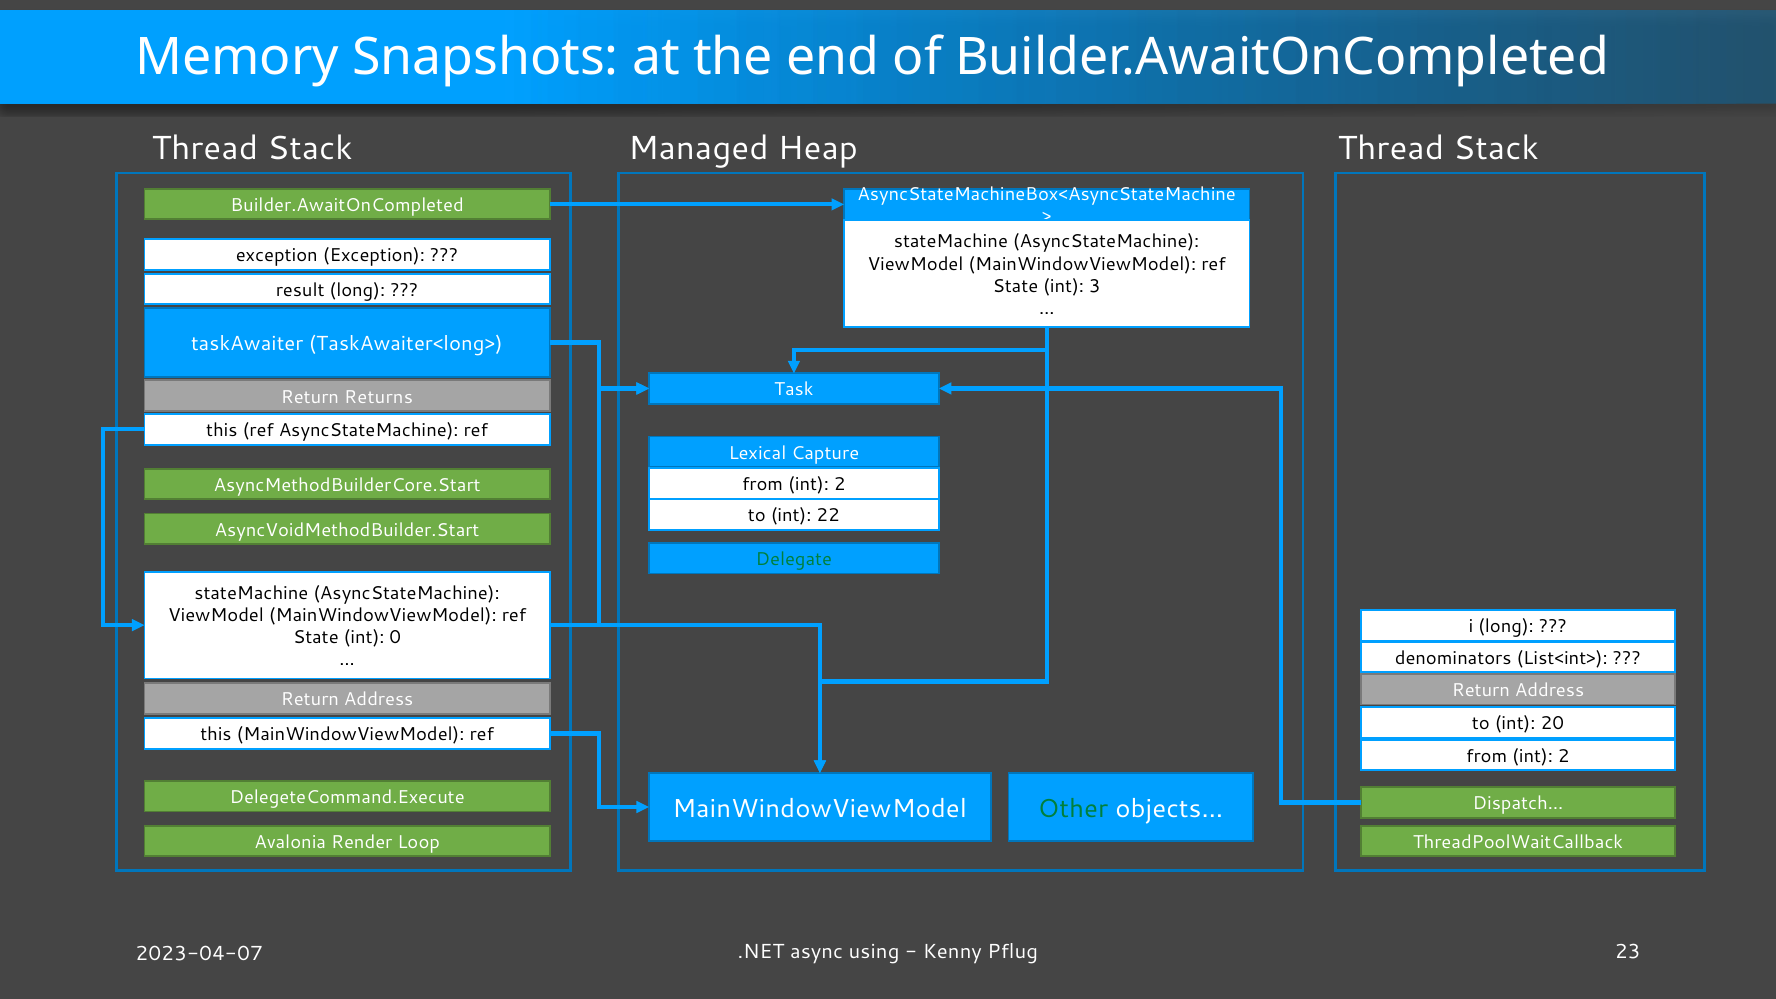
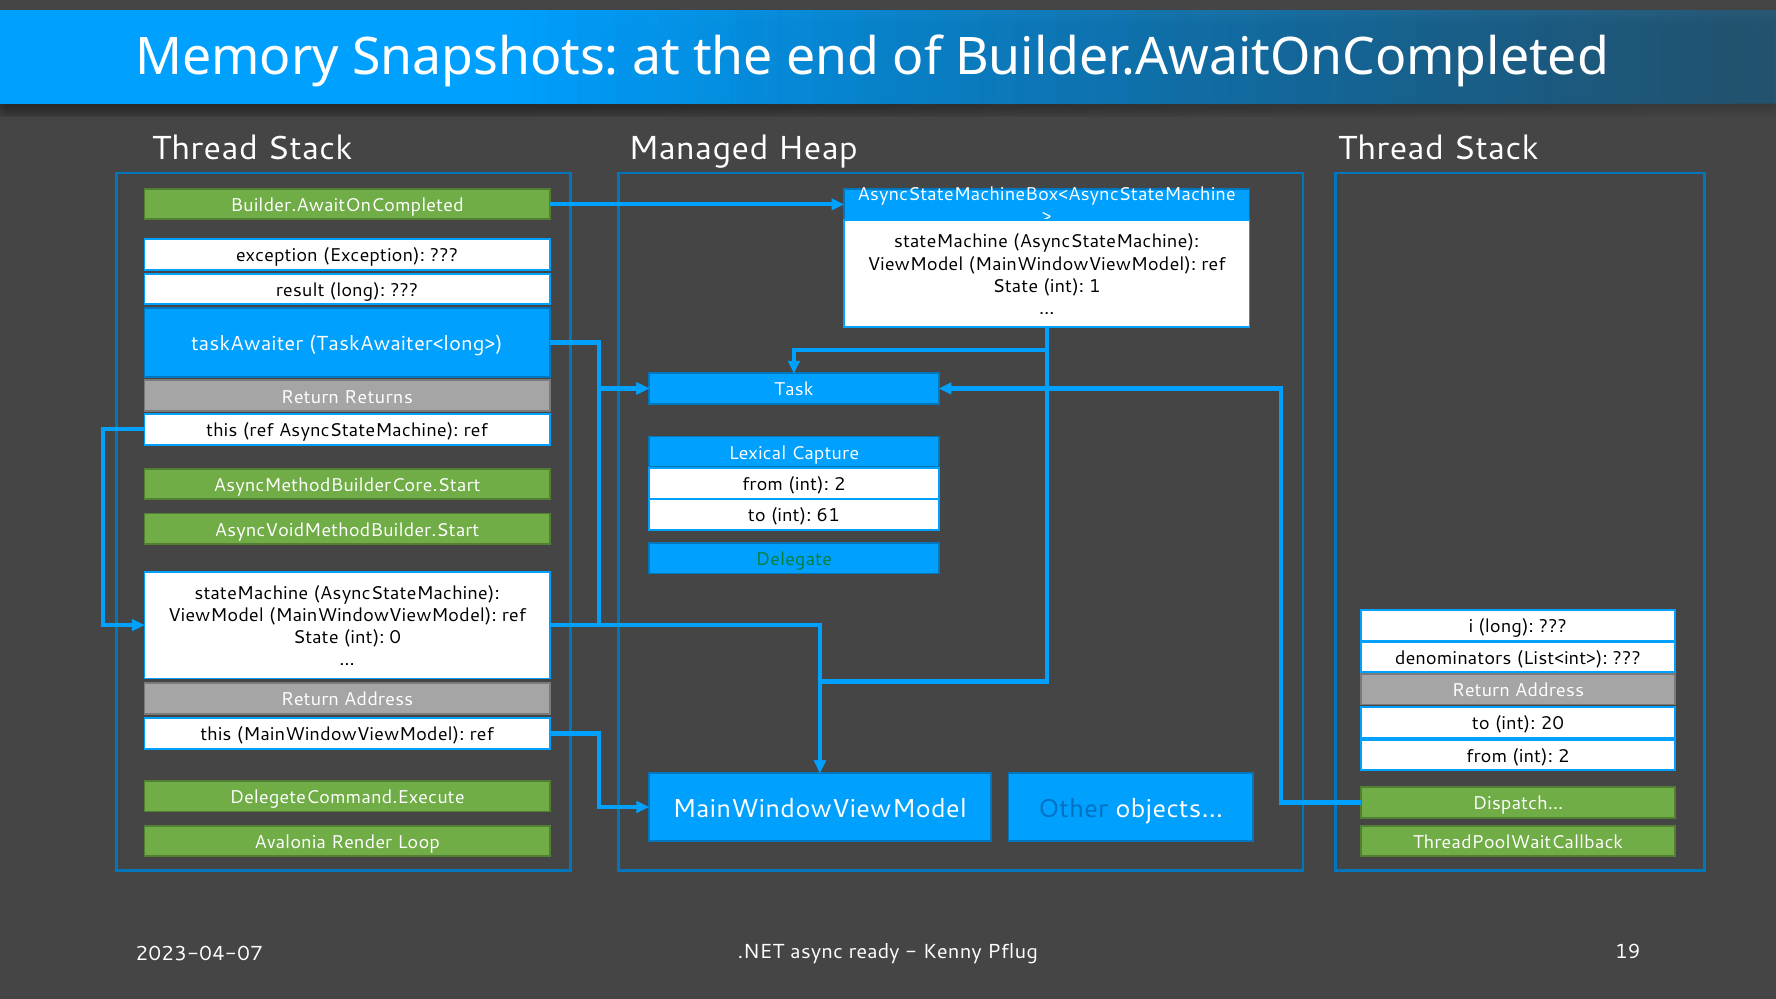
3: 3 -> 1
22: 22 -> 61
Other colour: green -> blue
using: using -> ready
23: 23 -> 19
